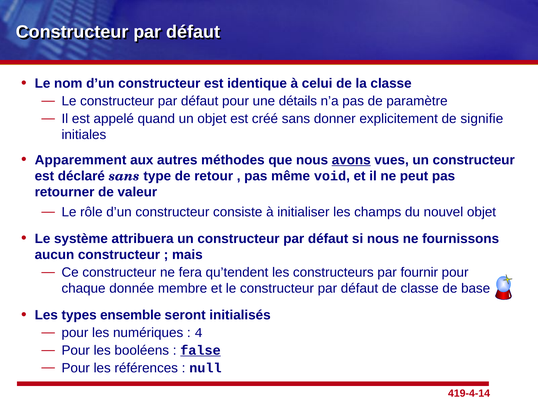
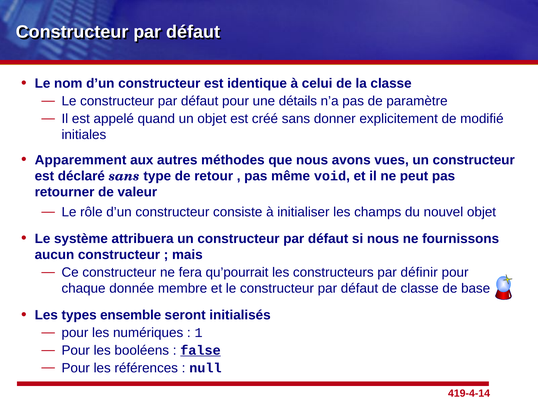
signifie: signifie -> modifié
avons underline: present -> none
qu’tendent: qu’tendent -> qu’pourrait
fournir: fournir -> définir
4: 4 -> 1
